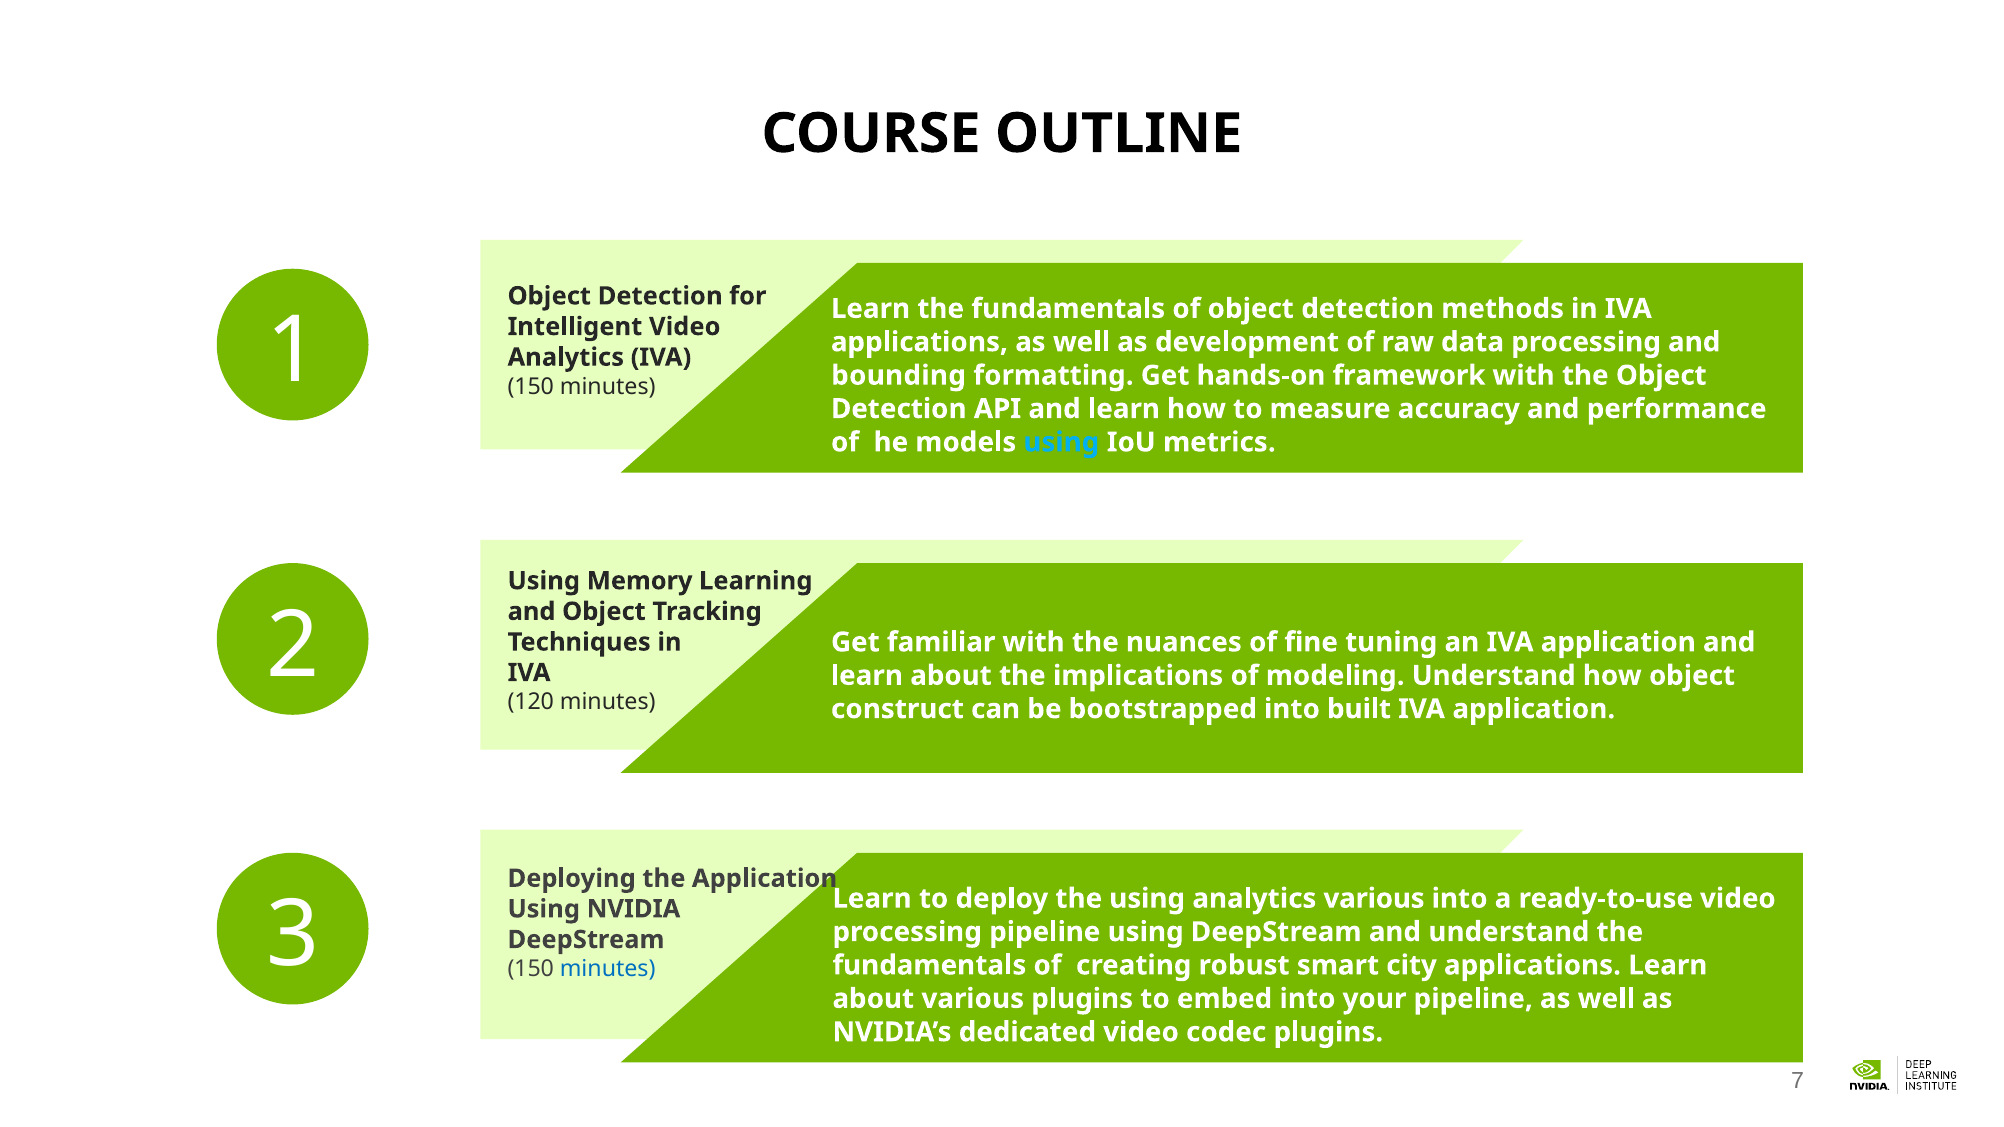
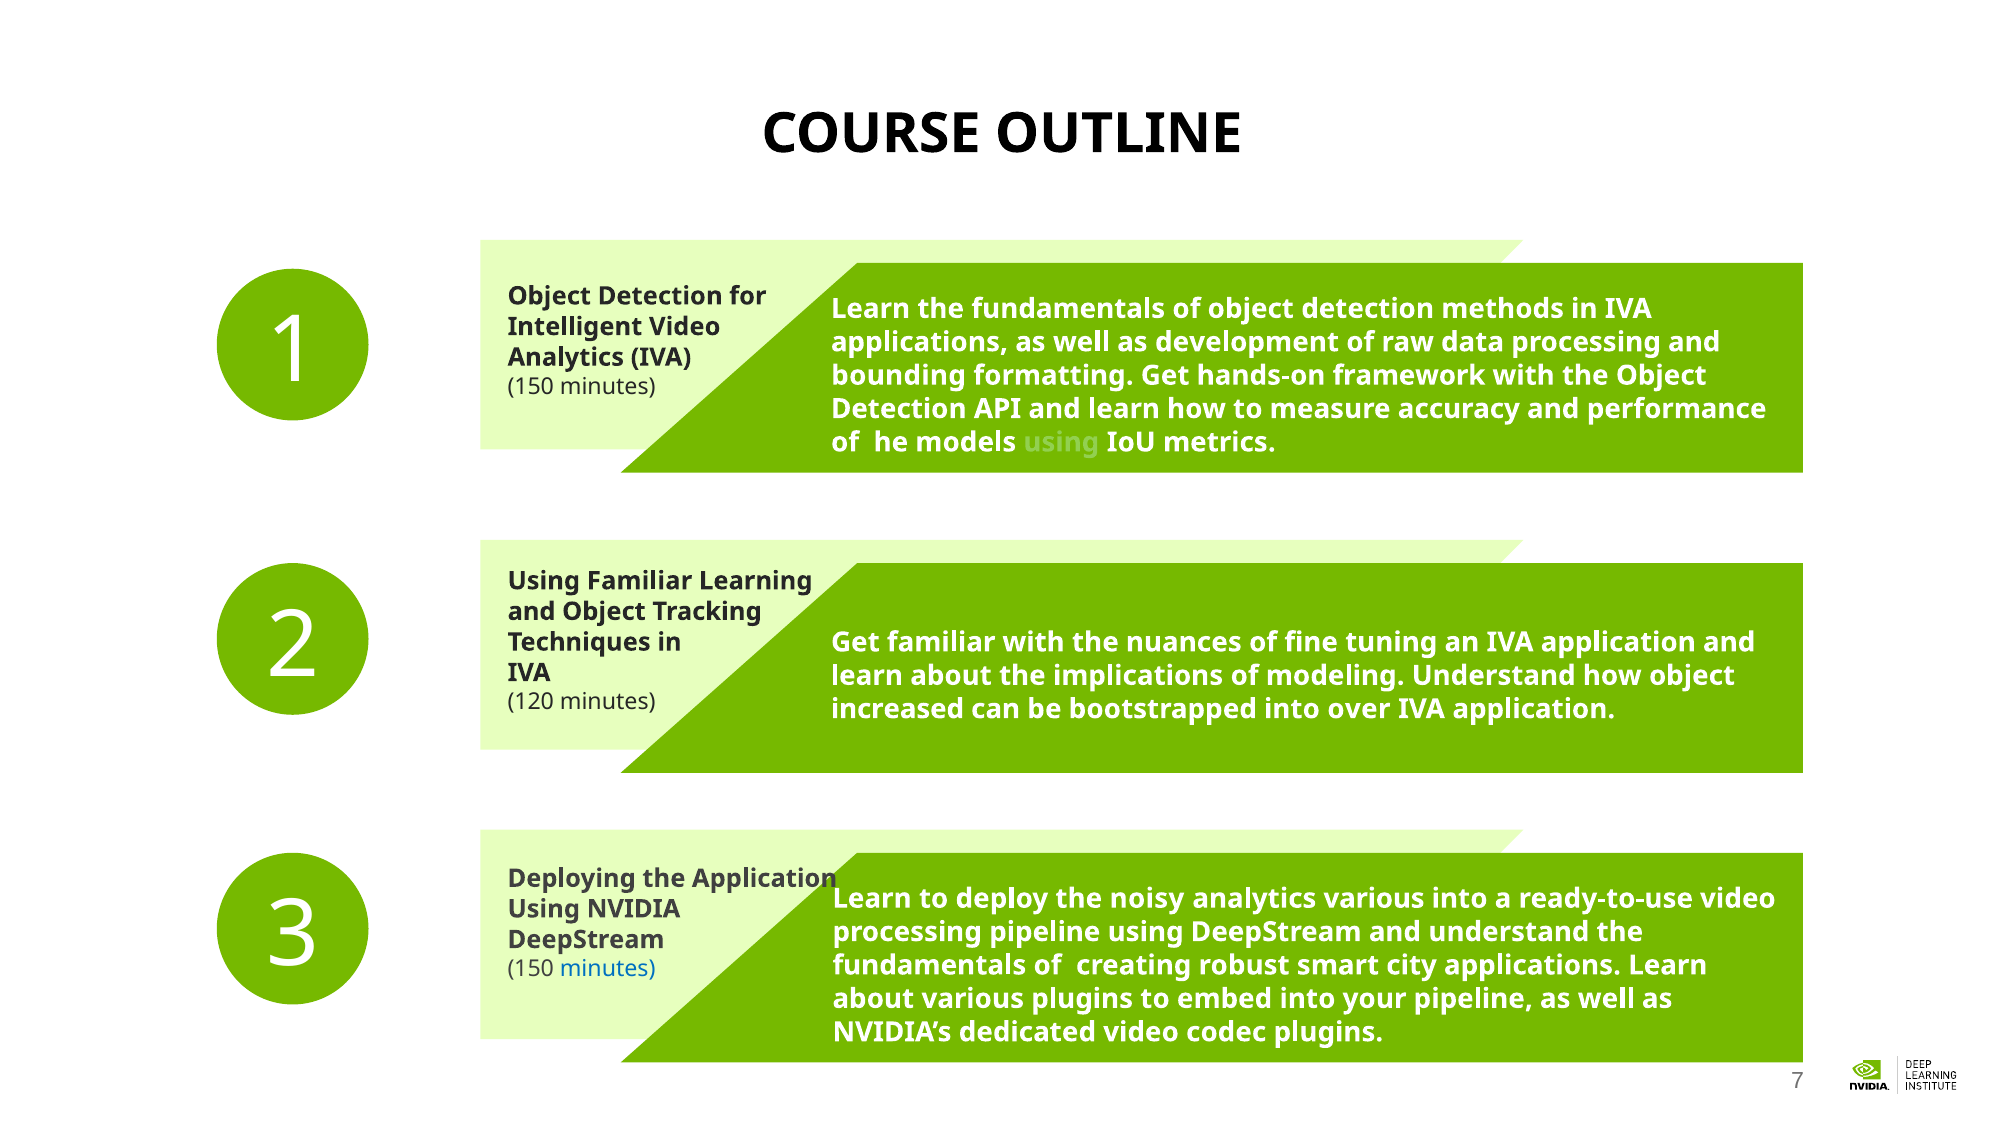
using at (1061, 442) colour: light blue -> light green
Using Memory: Memory -> Familiar
construct: construct -> increased
built: built -> over
the using: using -> noisy
